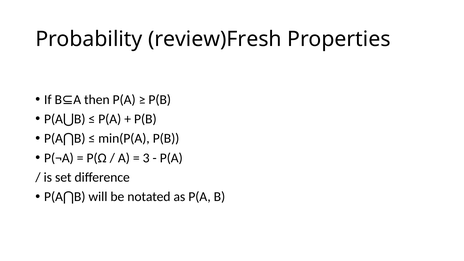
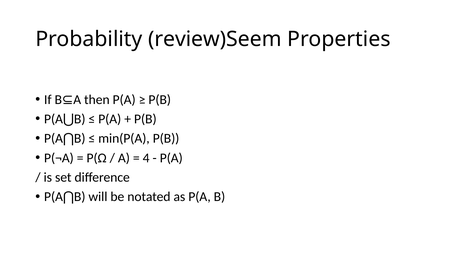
review)Fresh: review)Fresh -> review)Seem
3: 3 -> 4
